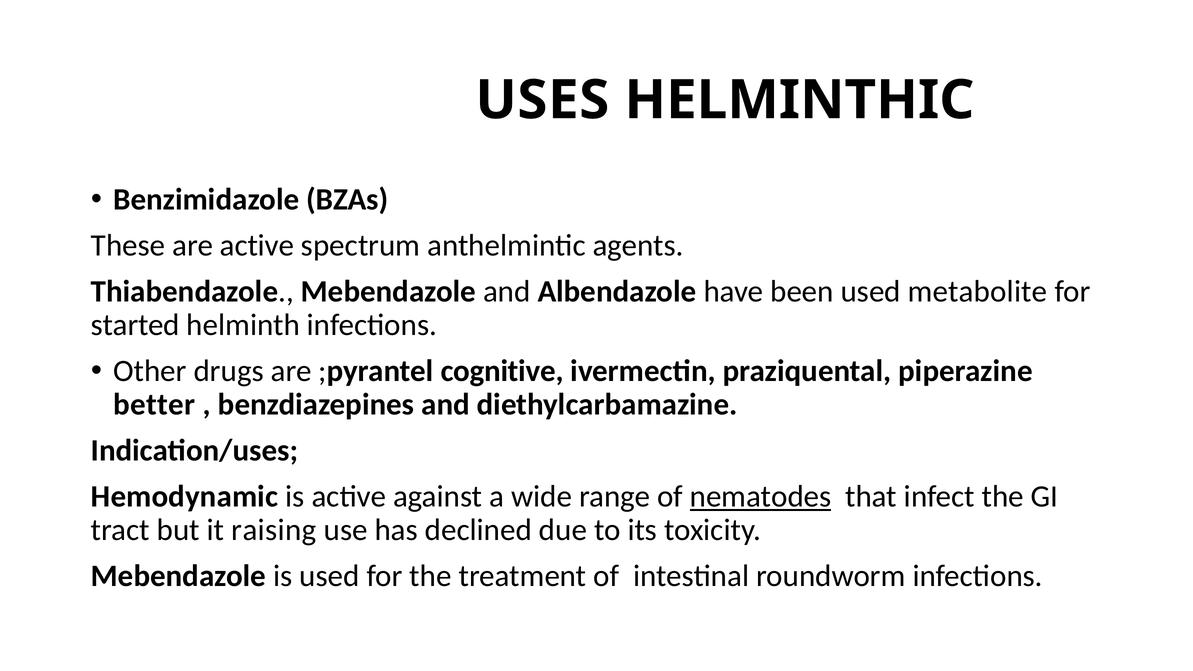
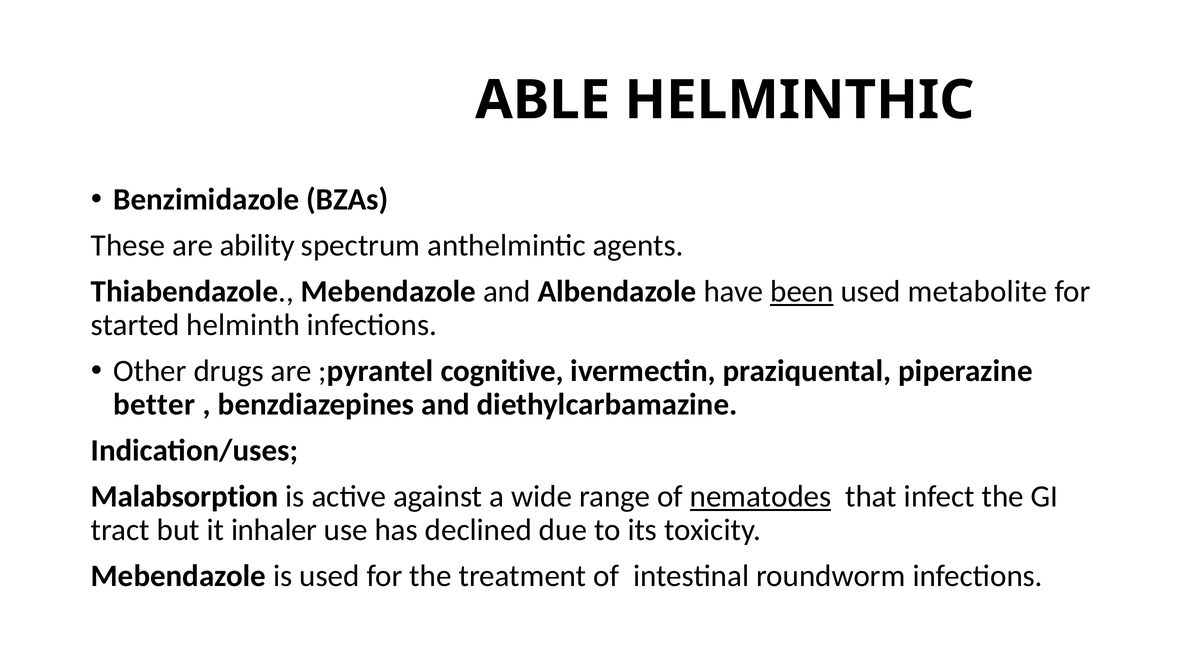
USES: USES -> ABLE
are active: active -> ability
been underline: none -> present
Hemodynamic: Hemodynamic -> Malabsorption
raising: raising -> inhaler
